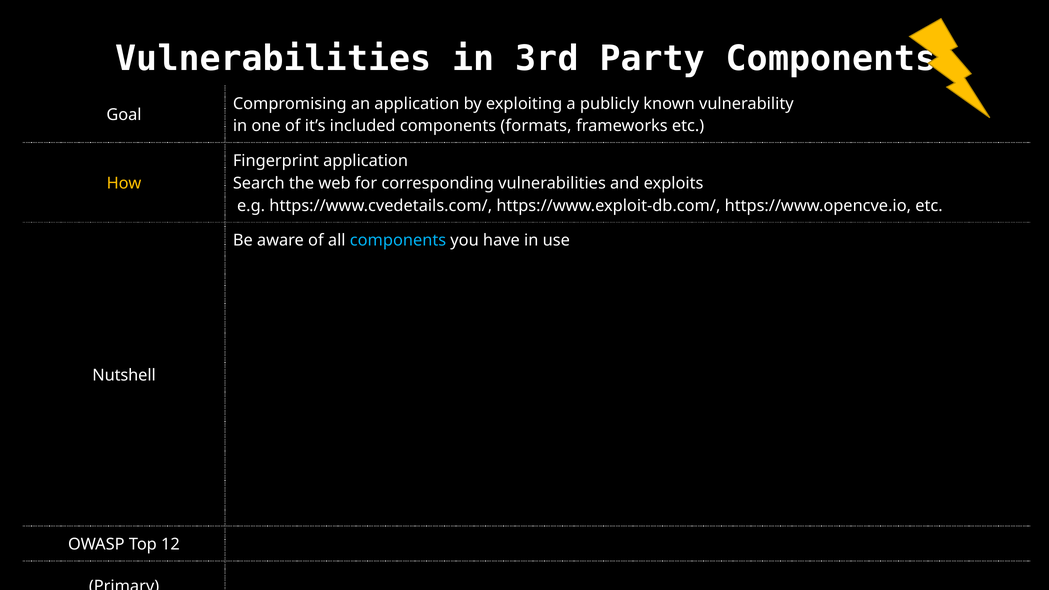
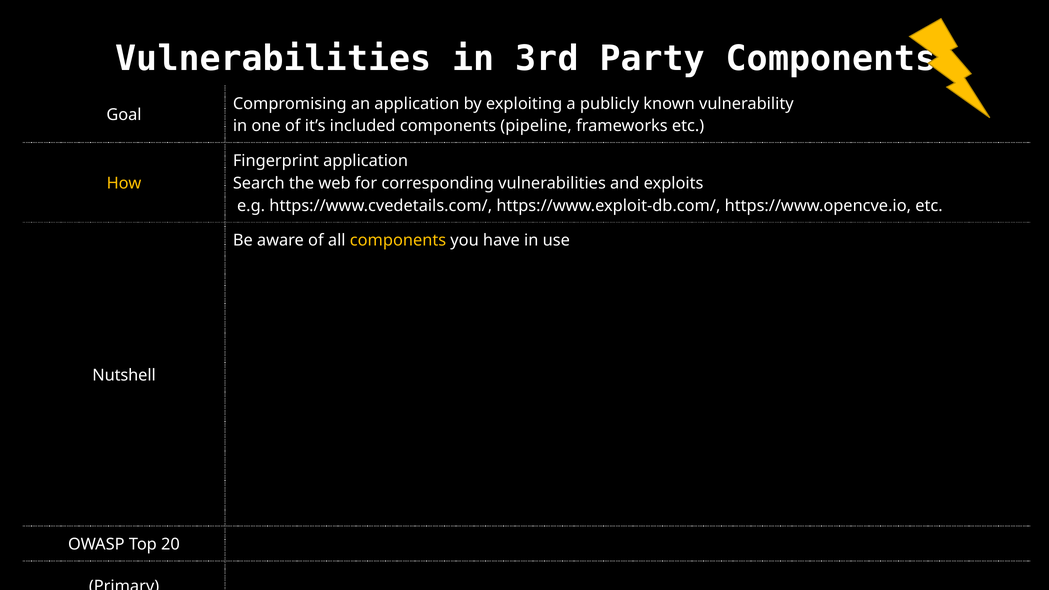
formats: formats -> pipeline
components at (398, 241) colour: light blue -> yellow
12: 12 -> 20
